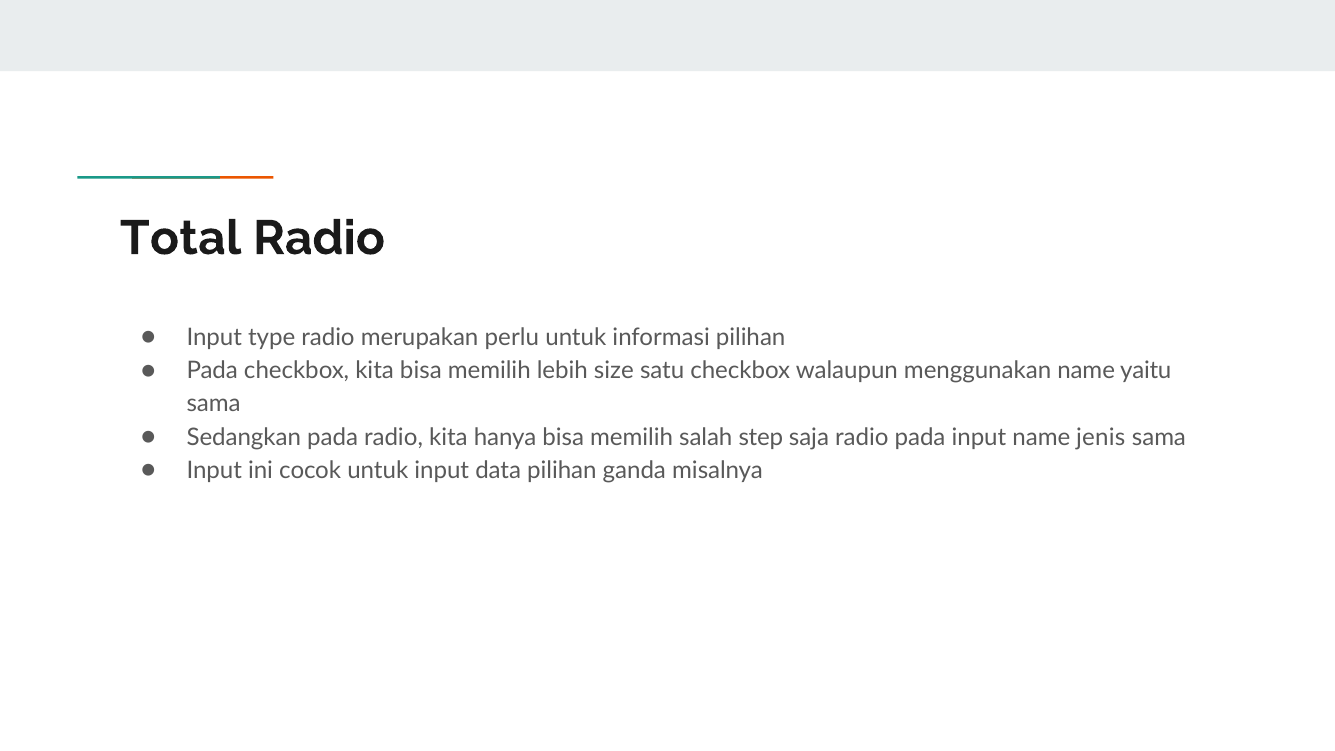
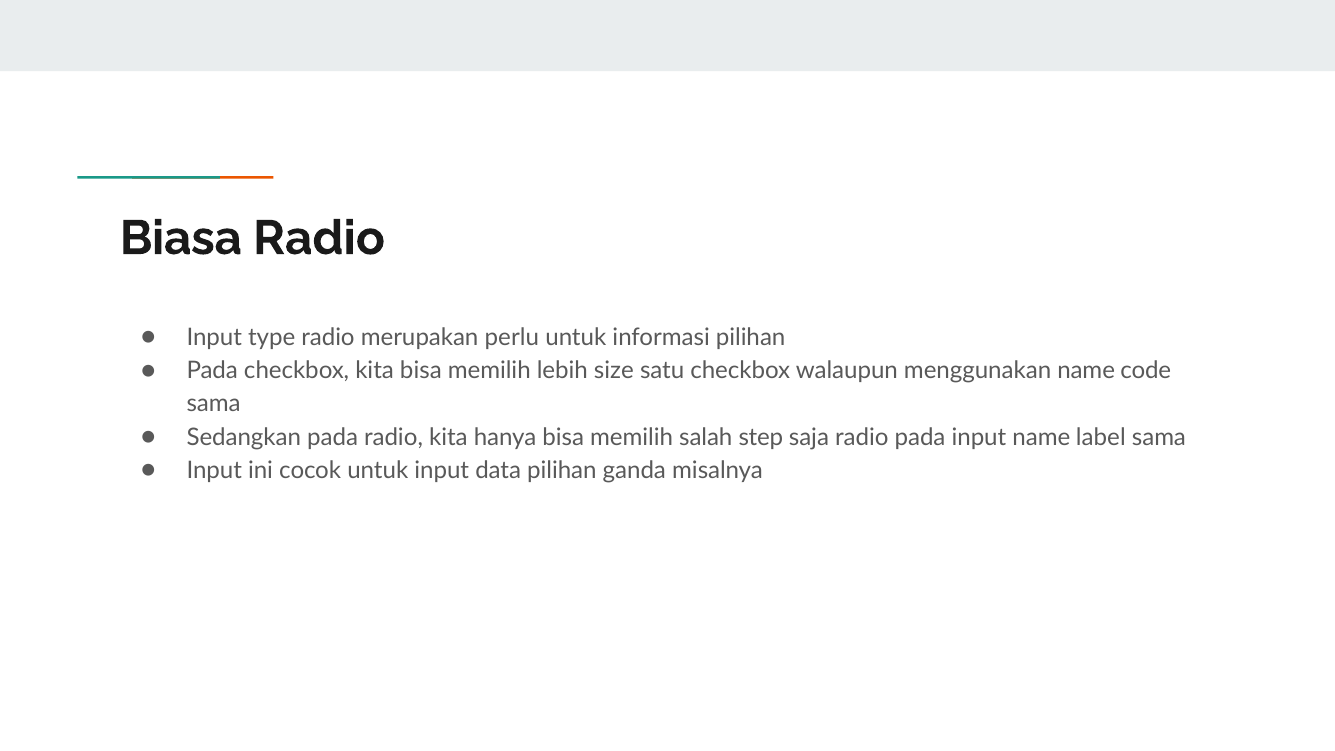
Total: Total -> Biasa
yaitu: yaitu -> code
jenis: jenis -> label
